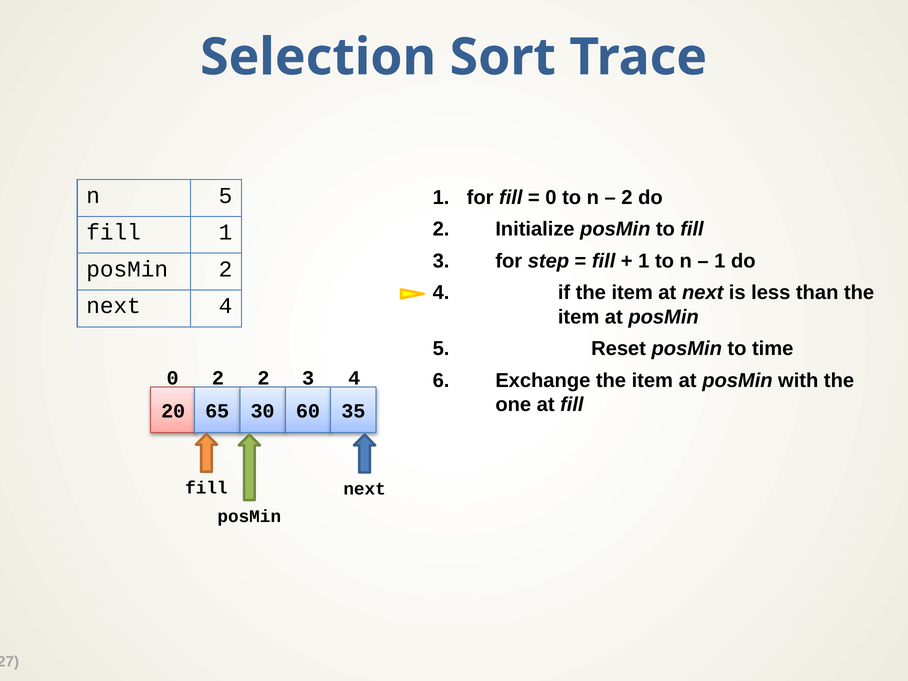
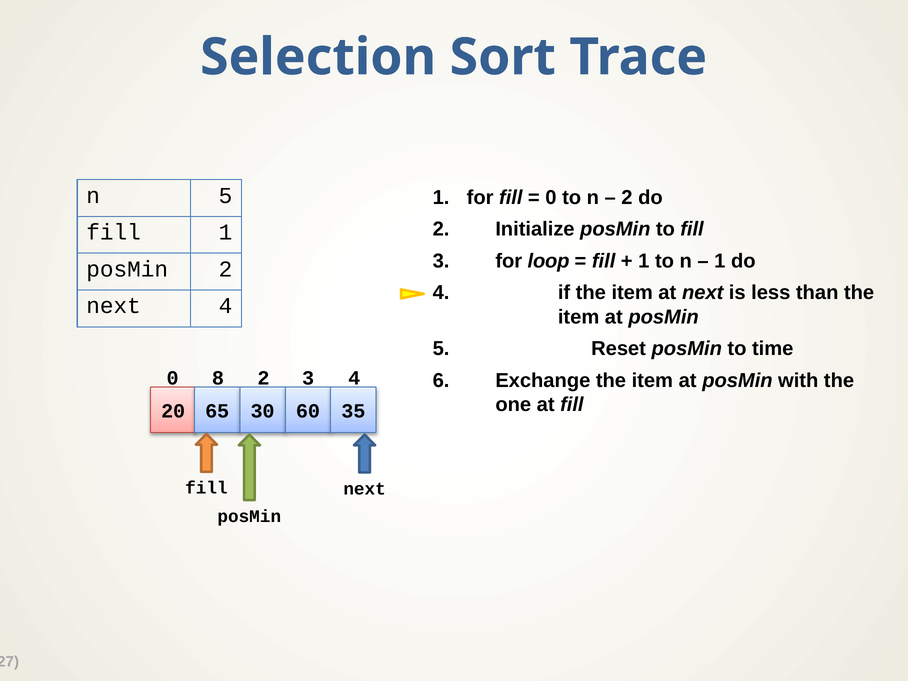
step: step -> loop
0 2: 2 -> 8
